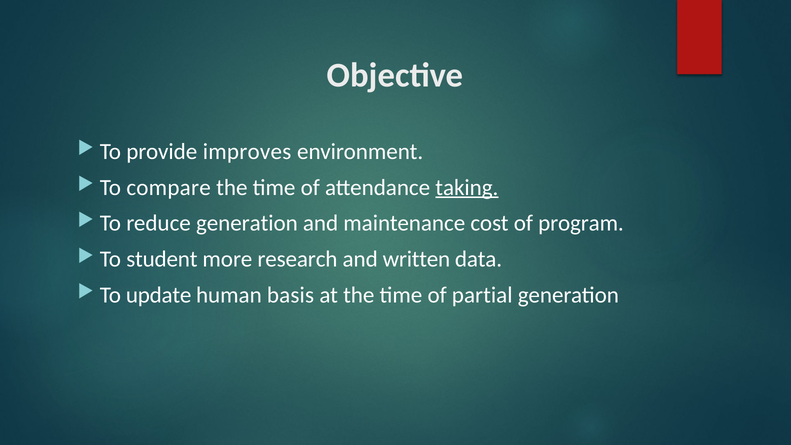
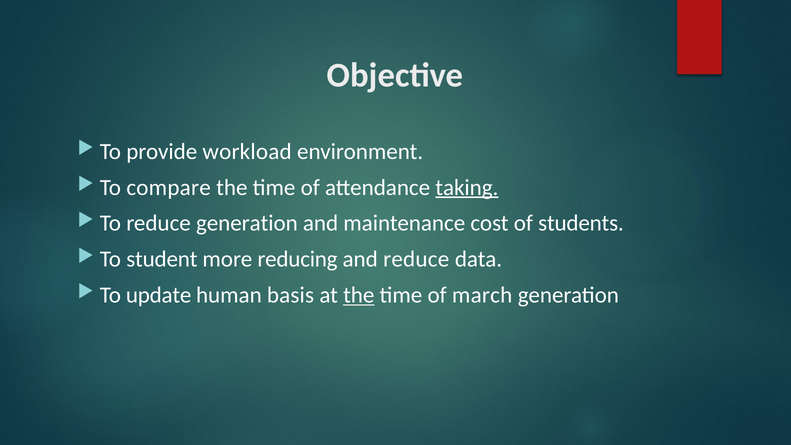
improves: improves -> workload
program: program -> students
research: research -> reducing
and written: written -> reduce
the at (359, 295) underline: none -> present
partial: partial -> march
